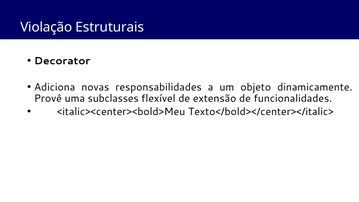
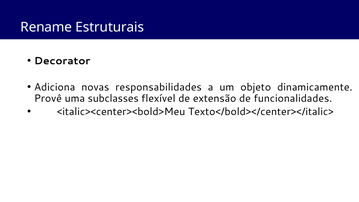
Violação: Violação -> Rename
